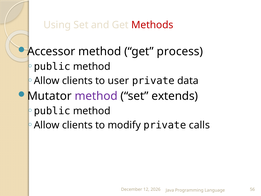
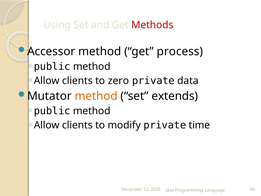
user: user -> zero
method at (96, 96) colour: purple -> orange
calls: calls -> time
